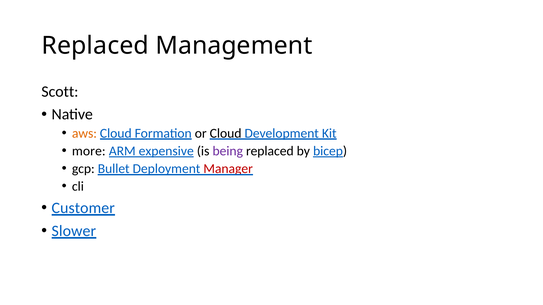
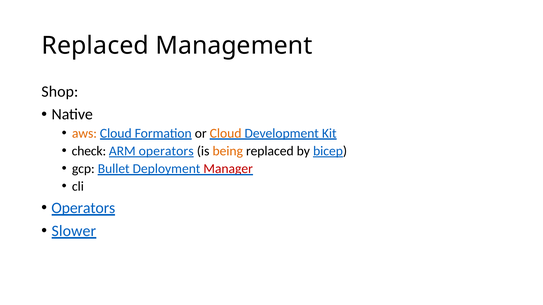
Scott: Scott -> Shop
Cloud at (226, 133) colour: black -> orange
more: more -> check
ARM expensive: expensive -> operators
being colour: purple -> orange
Customer at (83, 208): Customer -> Operators
